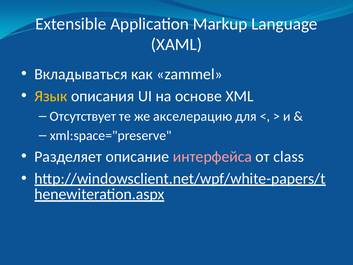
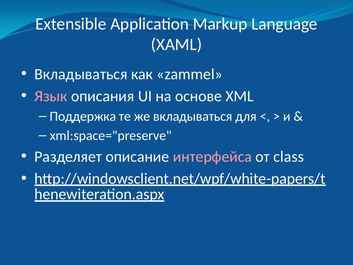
Язык colour: yellow -> pink
Отсутствует: Отсутствует -> Поддержка
же акселерацию: акселерацию -> вкладываться
